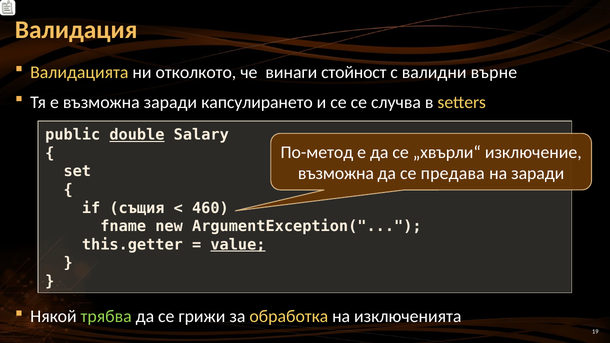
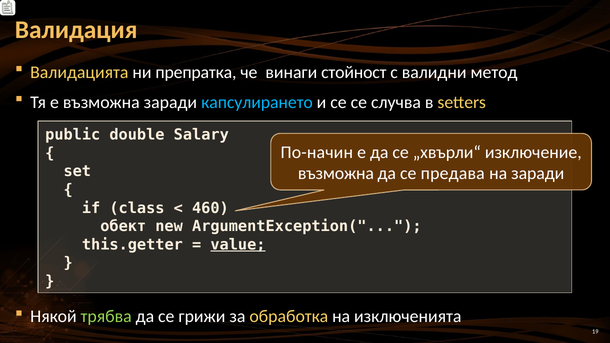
отколкото: отколкото -> препратка
върне: върне -> метод
капсулирането colour: white -> light blue
double underline: present -> none
По-метод: По-метод -> По-начин
същия: същия -> class
fname: fname -> обект
